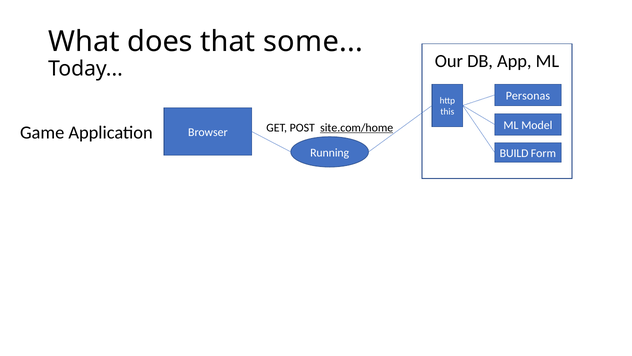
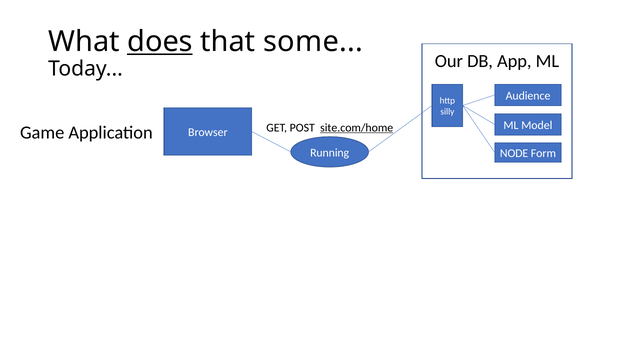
does underline: none -> present
Personas: Personas -> Audience
this: this -> silly
BUILD: BUILD -> NODE
